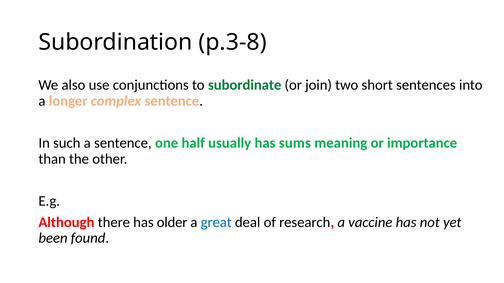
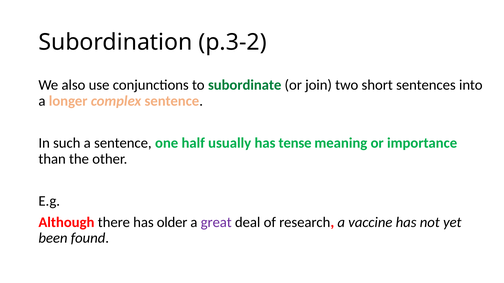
p.3-8: p.3-8 -> p.3-2
sums: sums -> tense
great colour: blue -> purple
